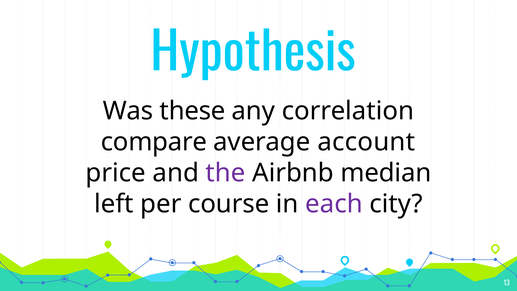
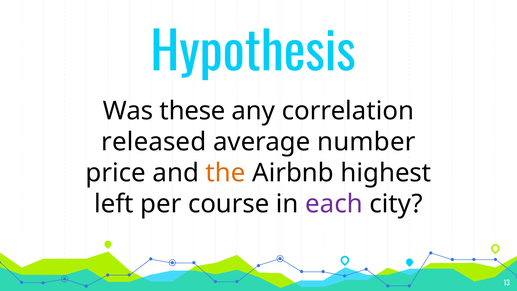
compare: compare -> released
account: account -> number
the colour: purple -> orange
median: median -> highest
